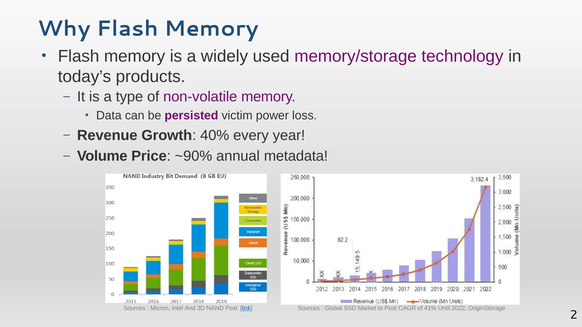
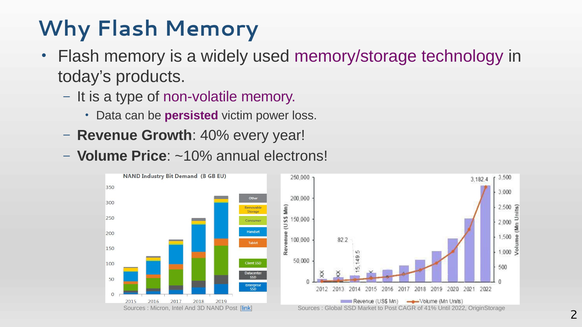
~90%: ~90% -> ~10%
metadata: metadata -> electrons
